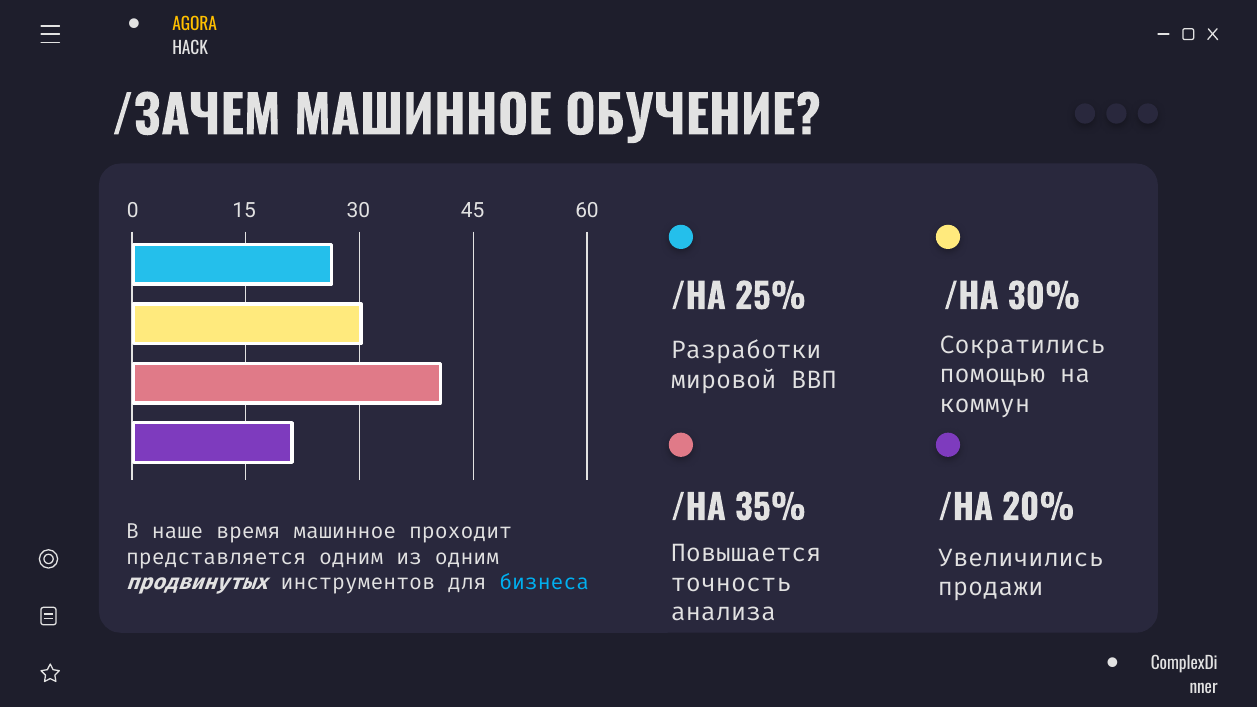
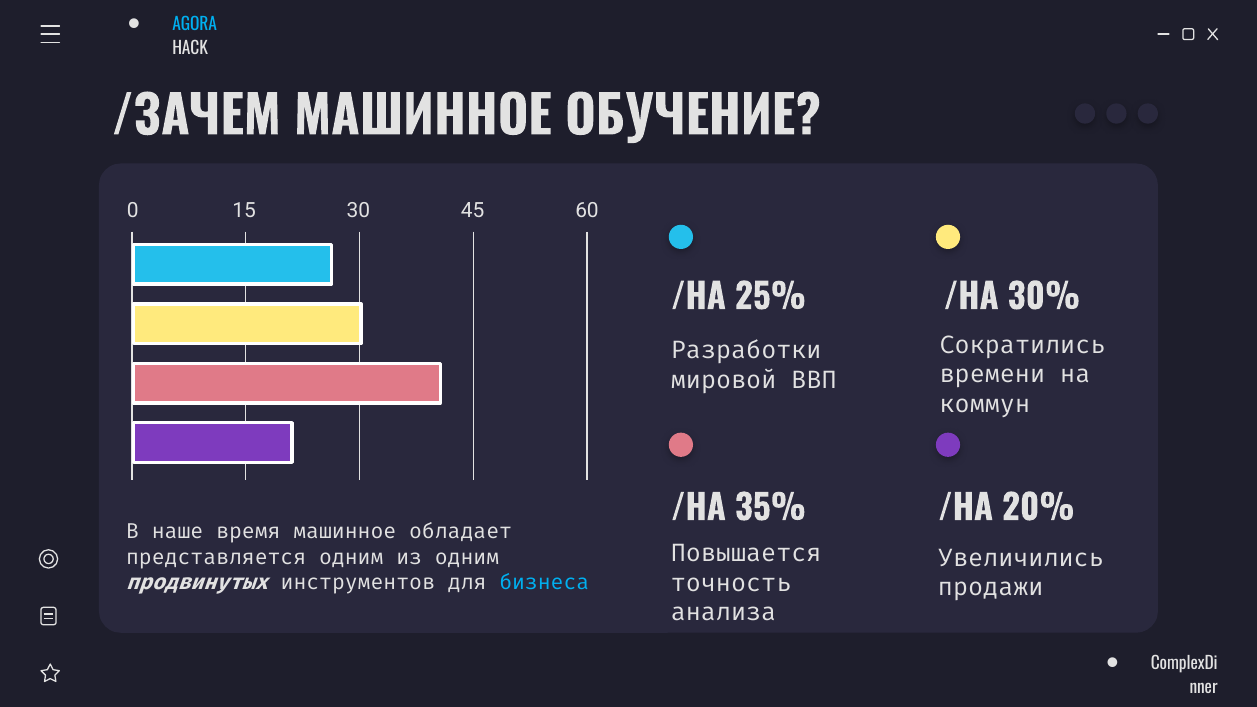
AGORA colour: yellow -> light blue
помощью: помощью -> времени
проходит: проходит -> обладает
